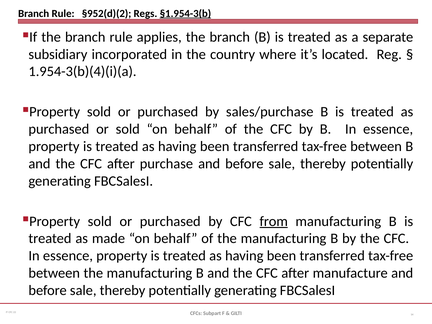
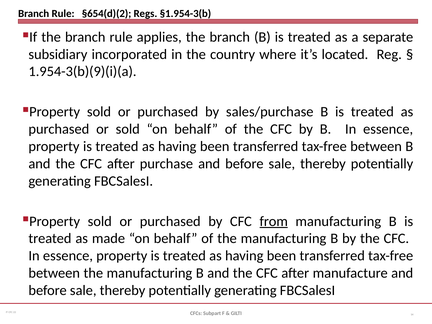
§952(d)(2: §952(d)(2 -> §654(d)(2
§1.954-3(b underline: present -> none
1.954-3(b)(4)(i)(a: 1.954-3(b)(4)(i)(a -> 1.954-3(b)(9)(i)(a
